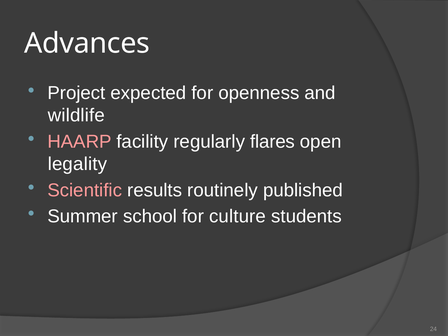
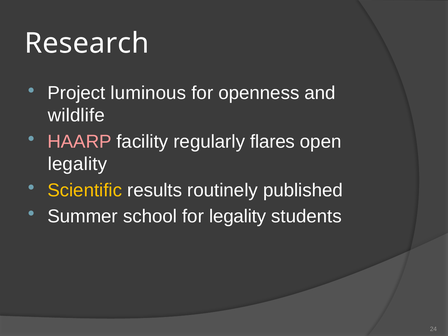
Advances: Advances -> Research
expected: expected -> luminous
Scientific colour: pink -> yellow
for culture: culture -> legality
